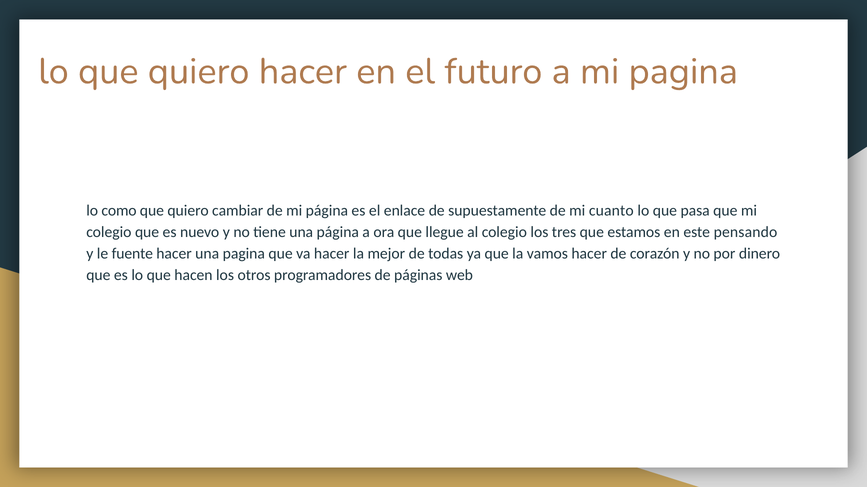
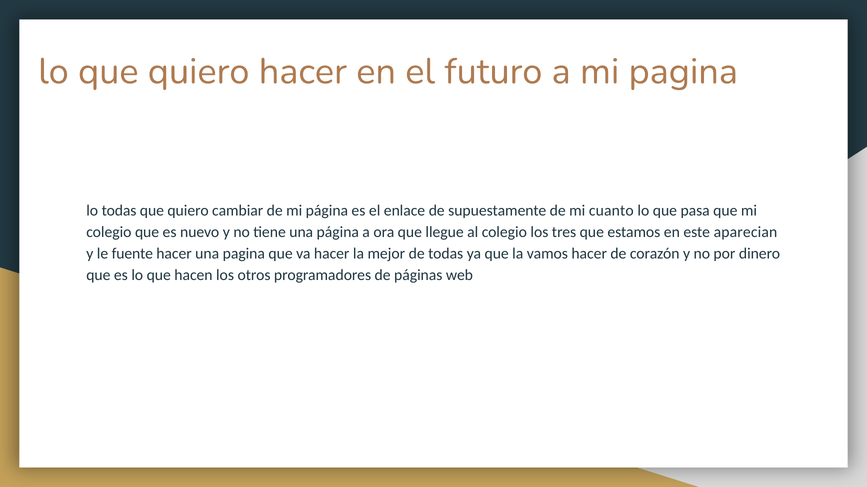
lo como: como -> todas
pensando: pensando -> aparecian
